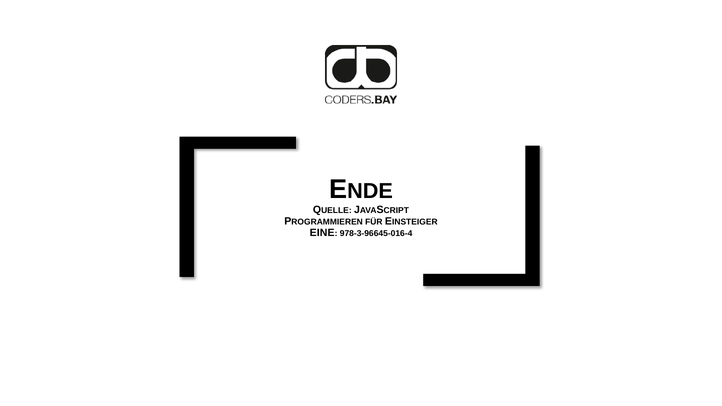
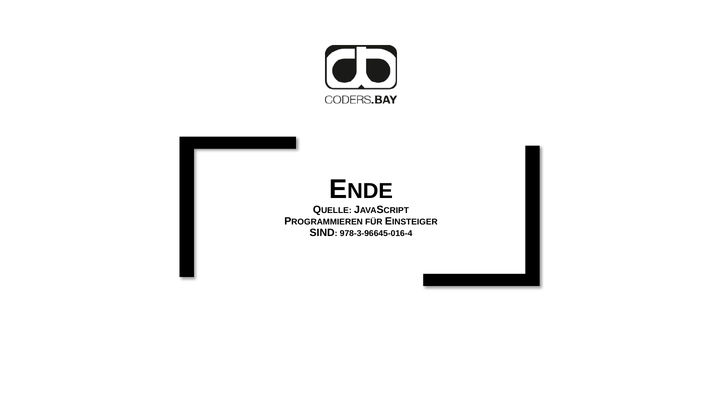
EINE: EINE -> SIND
